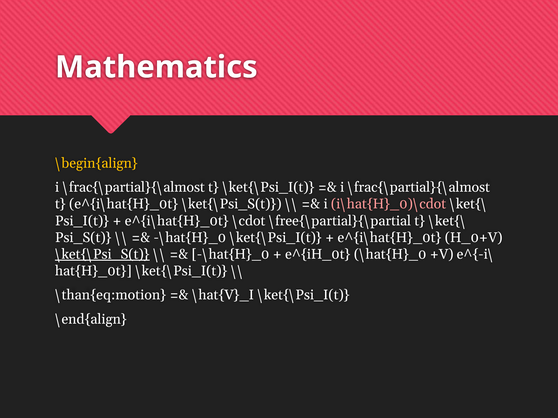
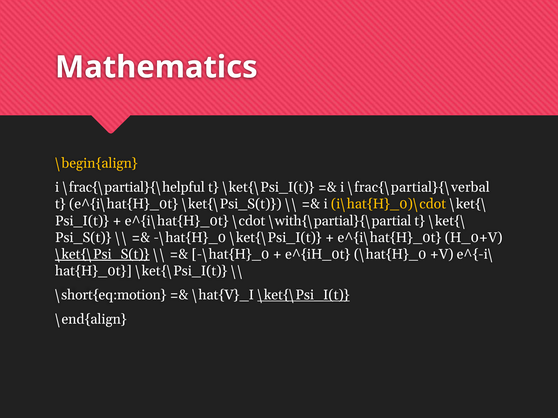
\frac{\partial}{\almost at (134, 188): \frac{\partial}{\almost -> \frac{\partial}{\helpful
\frac{\partial}{\almost at (419, 188): \frac{\partial}{\almost -> \frac{\partial}{\verbal
i\hat{H}_0)\cdot colour: pink -> yellow
\free{\partial}{\partial: \free{\partial}{\partial -> \with{\partial}{\partial
\than{eq:motion: \than{eq:motion -> \short{eq:motion
\ket{\Psi_I(t at (304, 295) underline: none -> present
